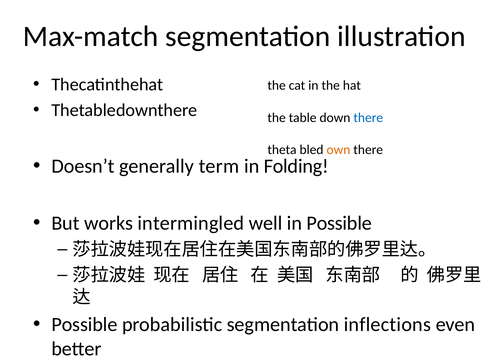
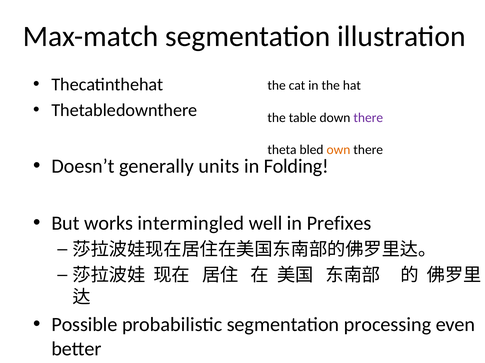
there at (368, 118) colour: blue -> purple
term: term -> units
in Possible: Possible -> Prefixes
inflections: inflections -> processing
